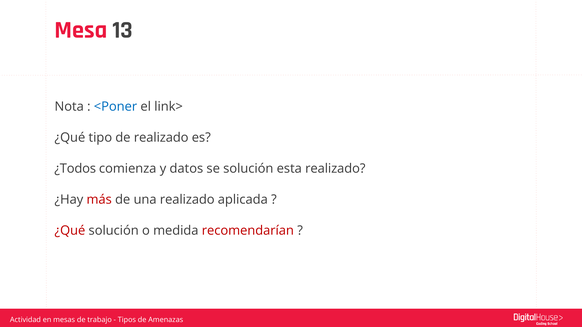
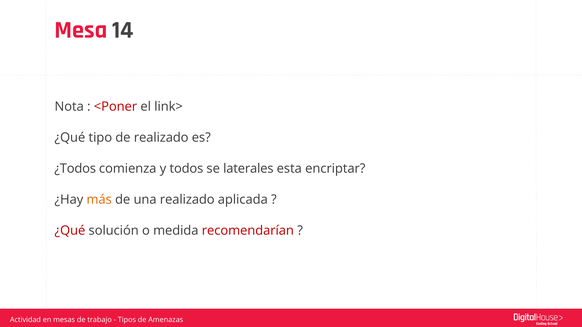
13: 13 -> 14
<Poner colour: blue -> red
datos: datos -> todos
se solución: solución -> laterales
esta realizado: realizado -> encriptar
más colour: red -> orange
